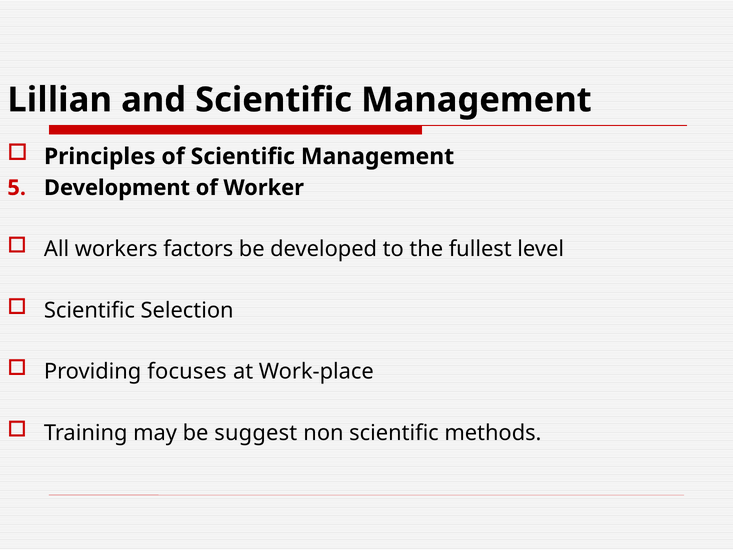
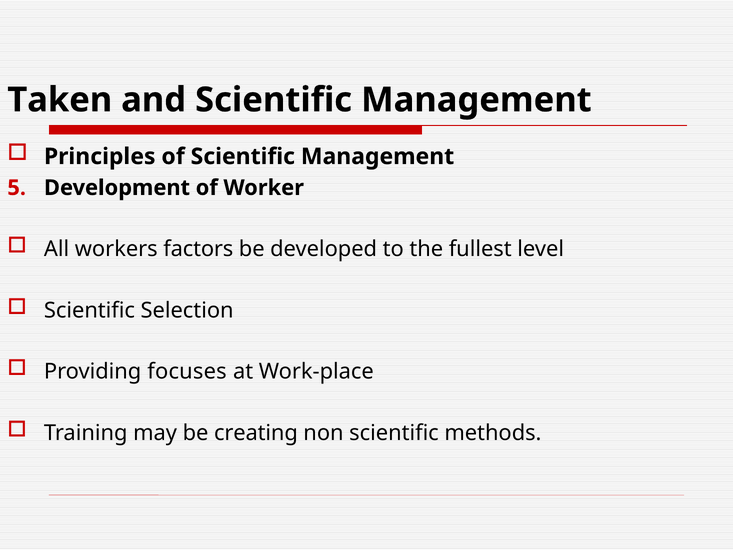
Lillian: Lillian -> Taken
suggest: suggest -> creating
